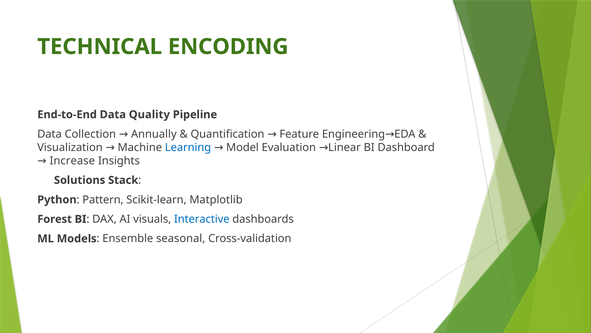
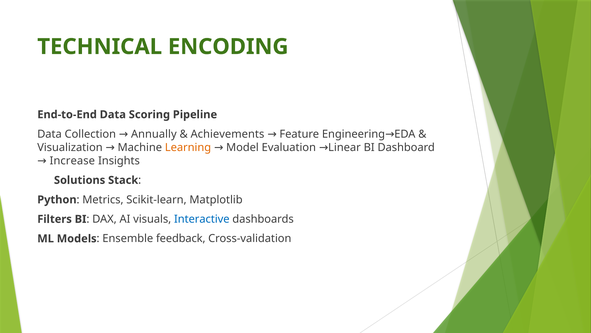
Quality: Quality -> Scoring
Quantification: Quantification -> Achievements
Learning colour: blue -> orange
Pattern: Pattern -> Metrics
Forest: Forest -> Filters
seasonal: seasonal -> feedback
